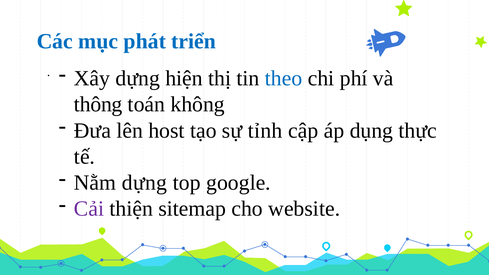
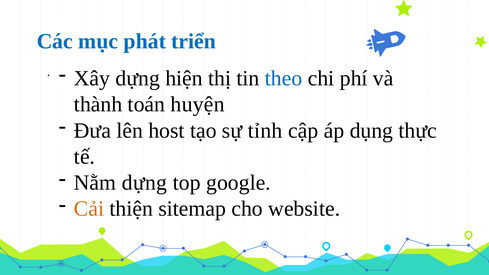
thông: thông -> thành
không: không -> huyện
Cải colour: purple -> orange
